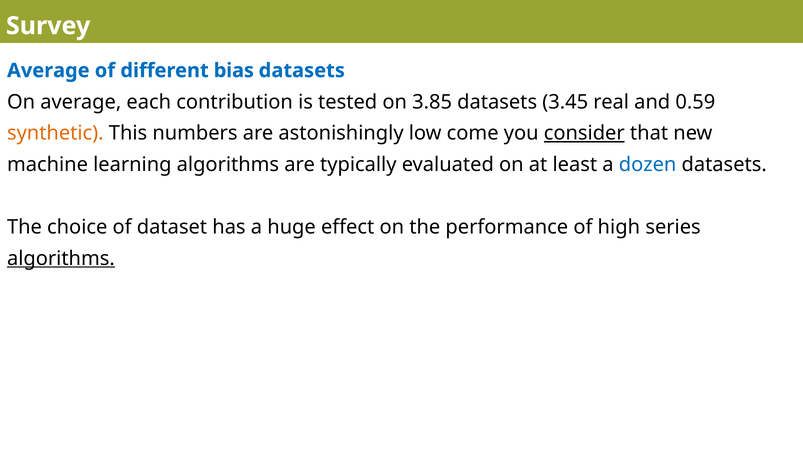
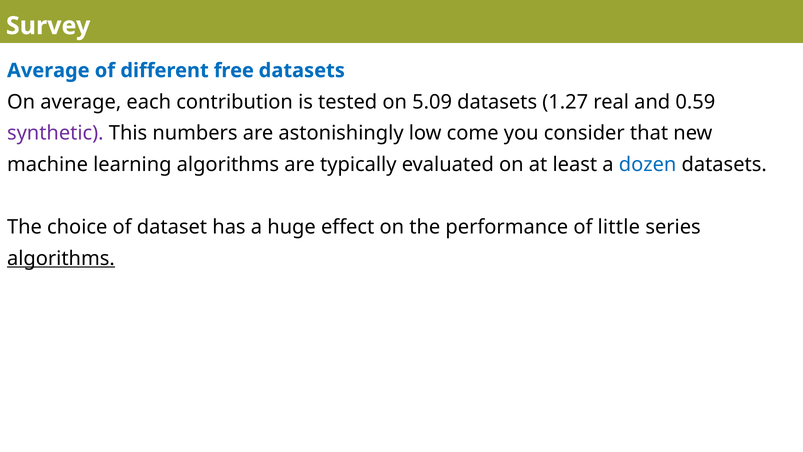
bias: bias -> free
3.85: 3.85 -> 5.09
3.45: 3.45 -> 1.27
synthetic colour: orange -> purple
consider underline: present -> none
high: high -> little
